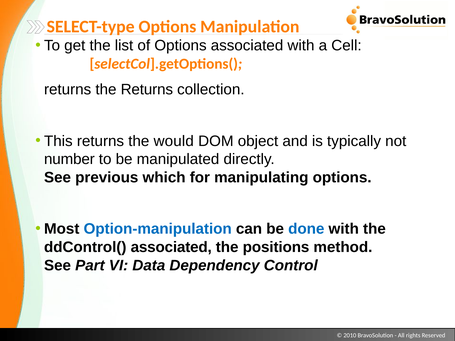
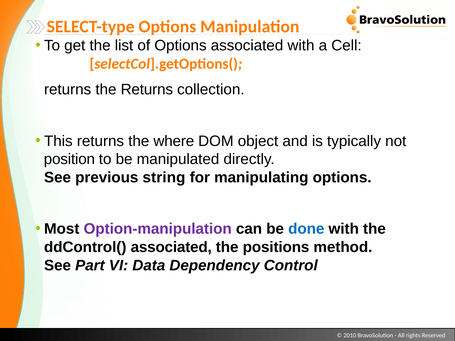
would: would -> where
number: number -> position
which: which -> string
Option-manipulation colour: blue -> purple
